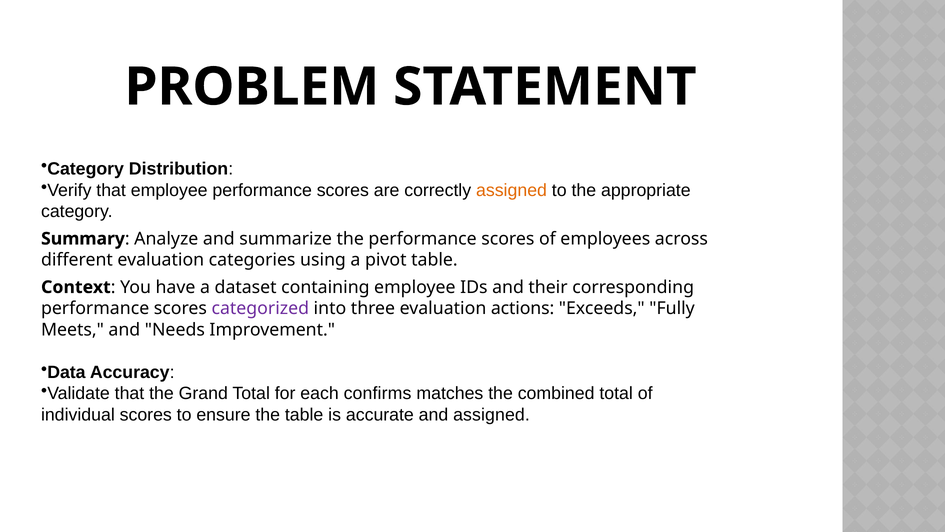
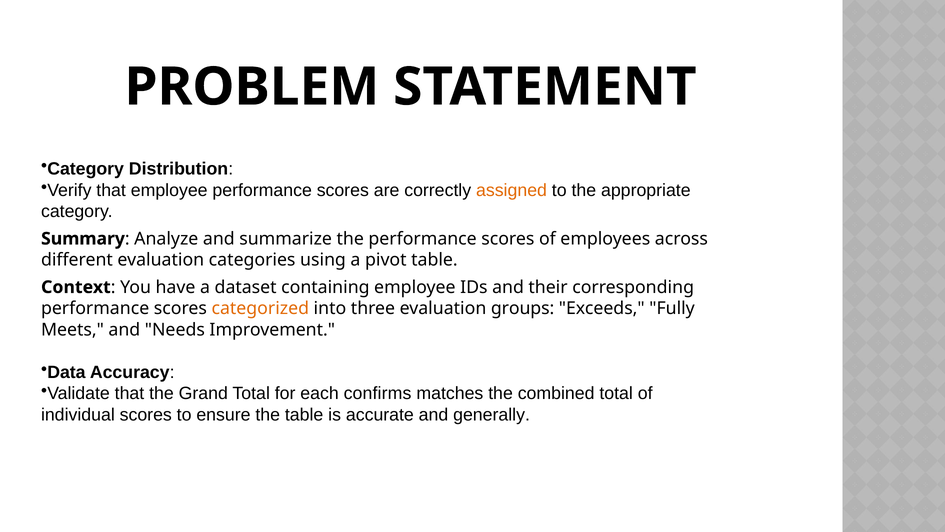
categorized colour: purple -> orange
actions: actions -> groups
and assigned: assigned -> generally
